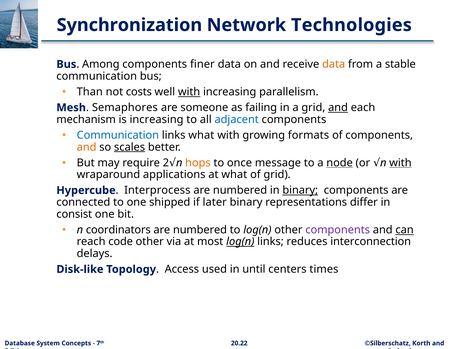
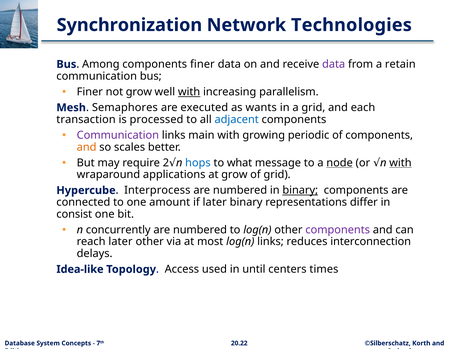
data at (334, 64) colour: orange -> purple
stable: stable -> retain
Than at (90, 92): Than -> Finer
not costs: costs -> grow
someone: someone -> executed
failing: failing -> wants
and at (338, 108) underline: present -> none
mechanism: mechanism -> transaction
is increasing: increasing -> processed
Communication at (118, 135) colour: blue -> purple
links what: what -> main
formats: formats -> periodic
scales underline: present -> none
hops colour: orange -> blue
once: once -> what
at what: what -> grow
shipped: shipped -> amount
coordinators: coordinators -> concurrently
can underline: present -> none
reach code: code -> later
log(n at (240, 242) underline: present -> none
Disk-like: Disk-like -> Idea-like
